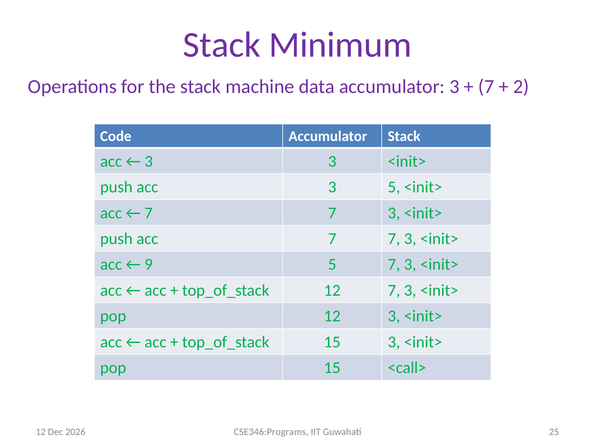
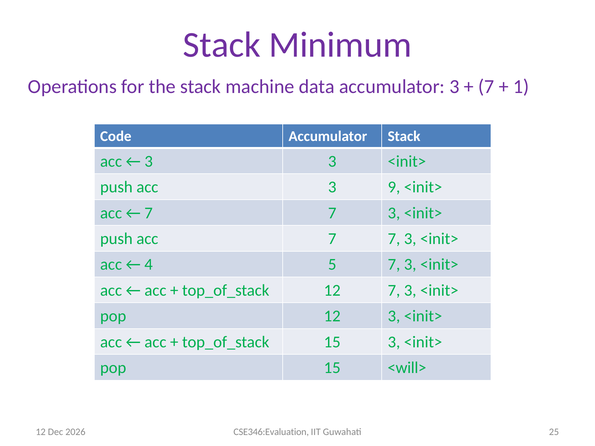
2: 2 -> 1
3 5: 5 -> 9
9: 9 -> 4
<call>: <call> -> <will>
CSE346:Programs: CSE346:Programs -> CSE346:Evaluation
